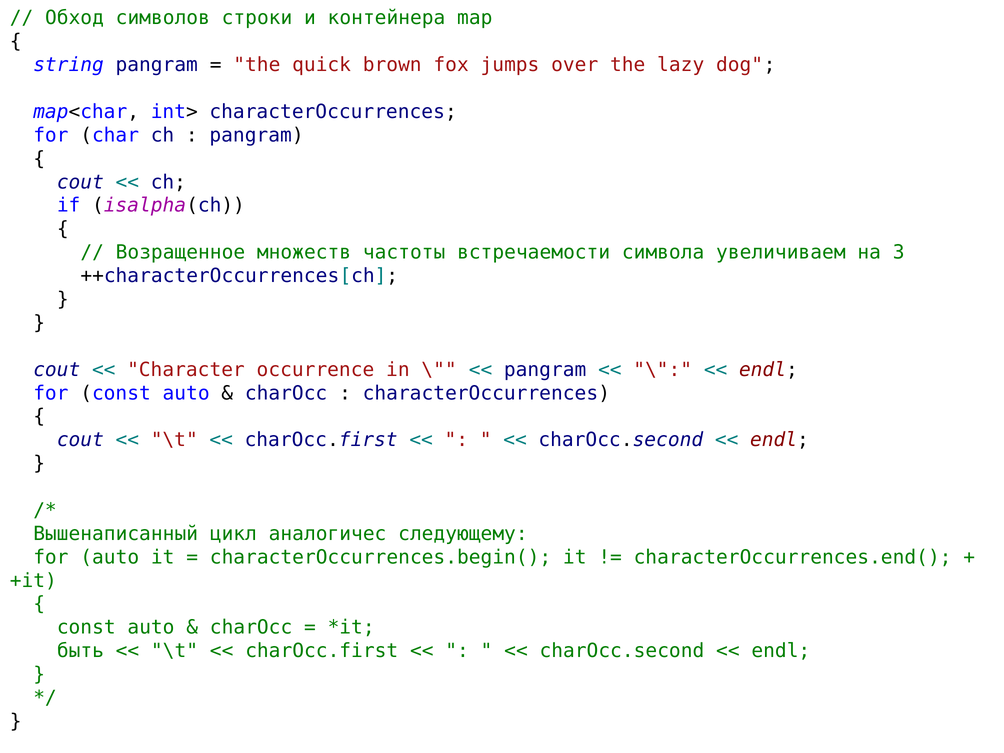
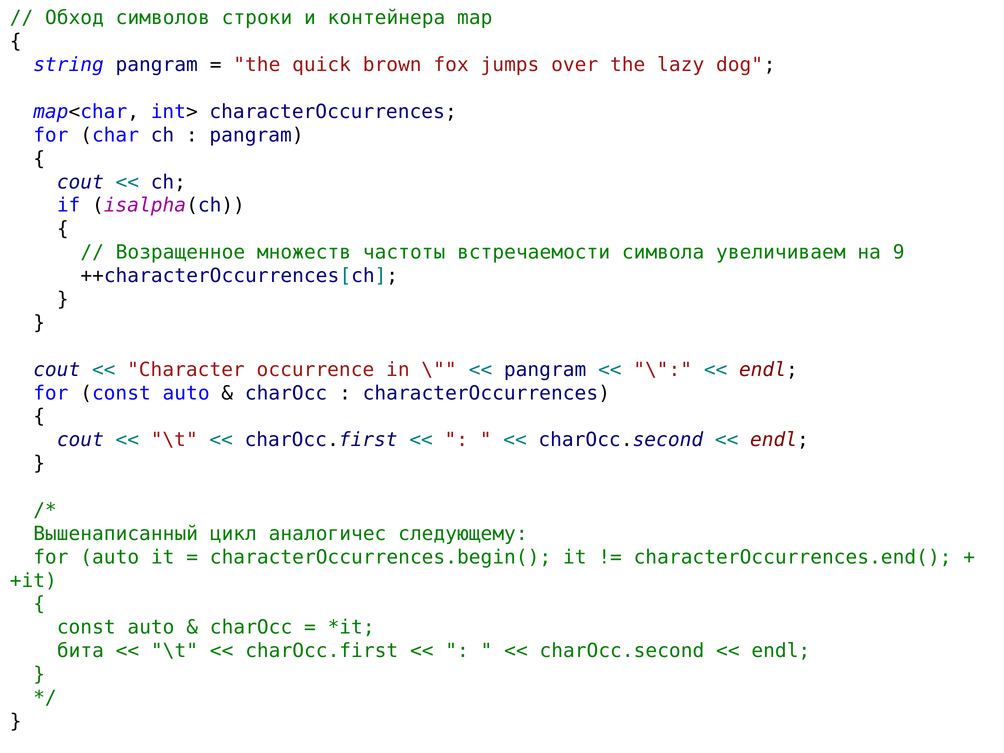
3: 3 -> 9
быть: быть -> бита
